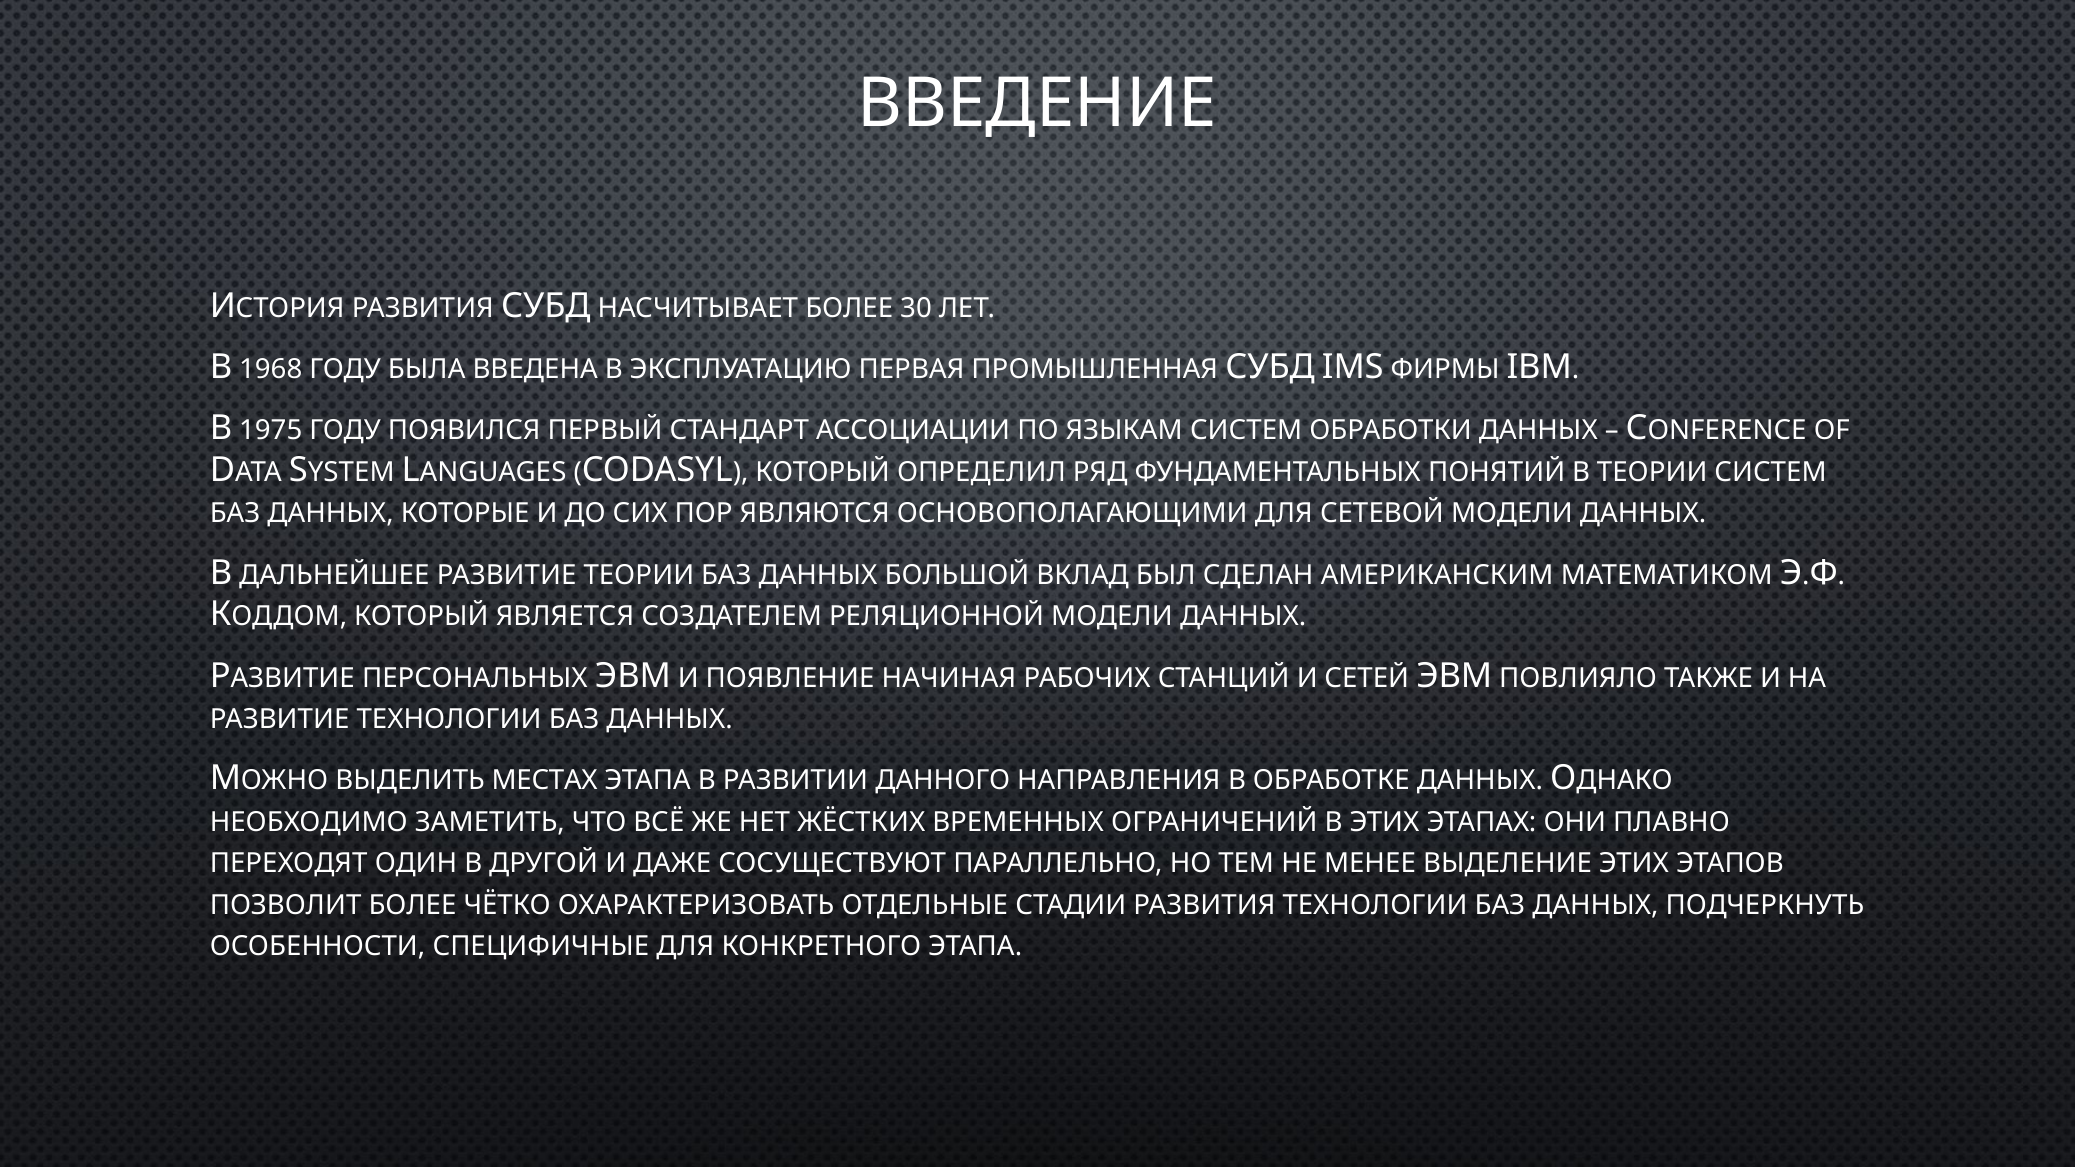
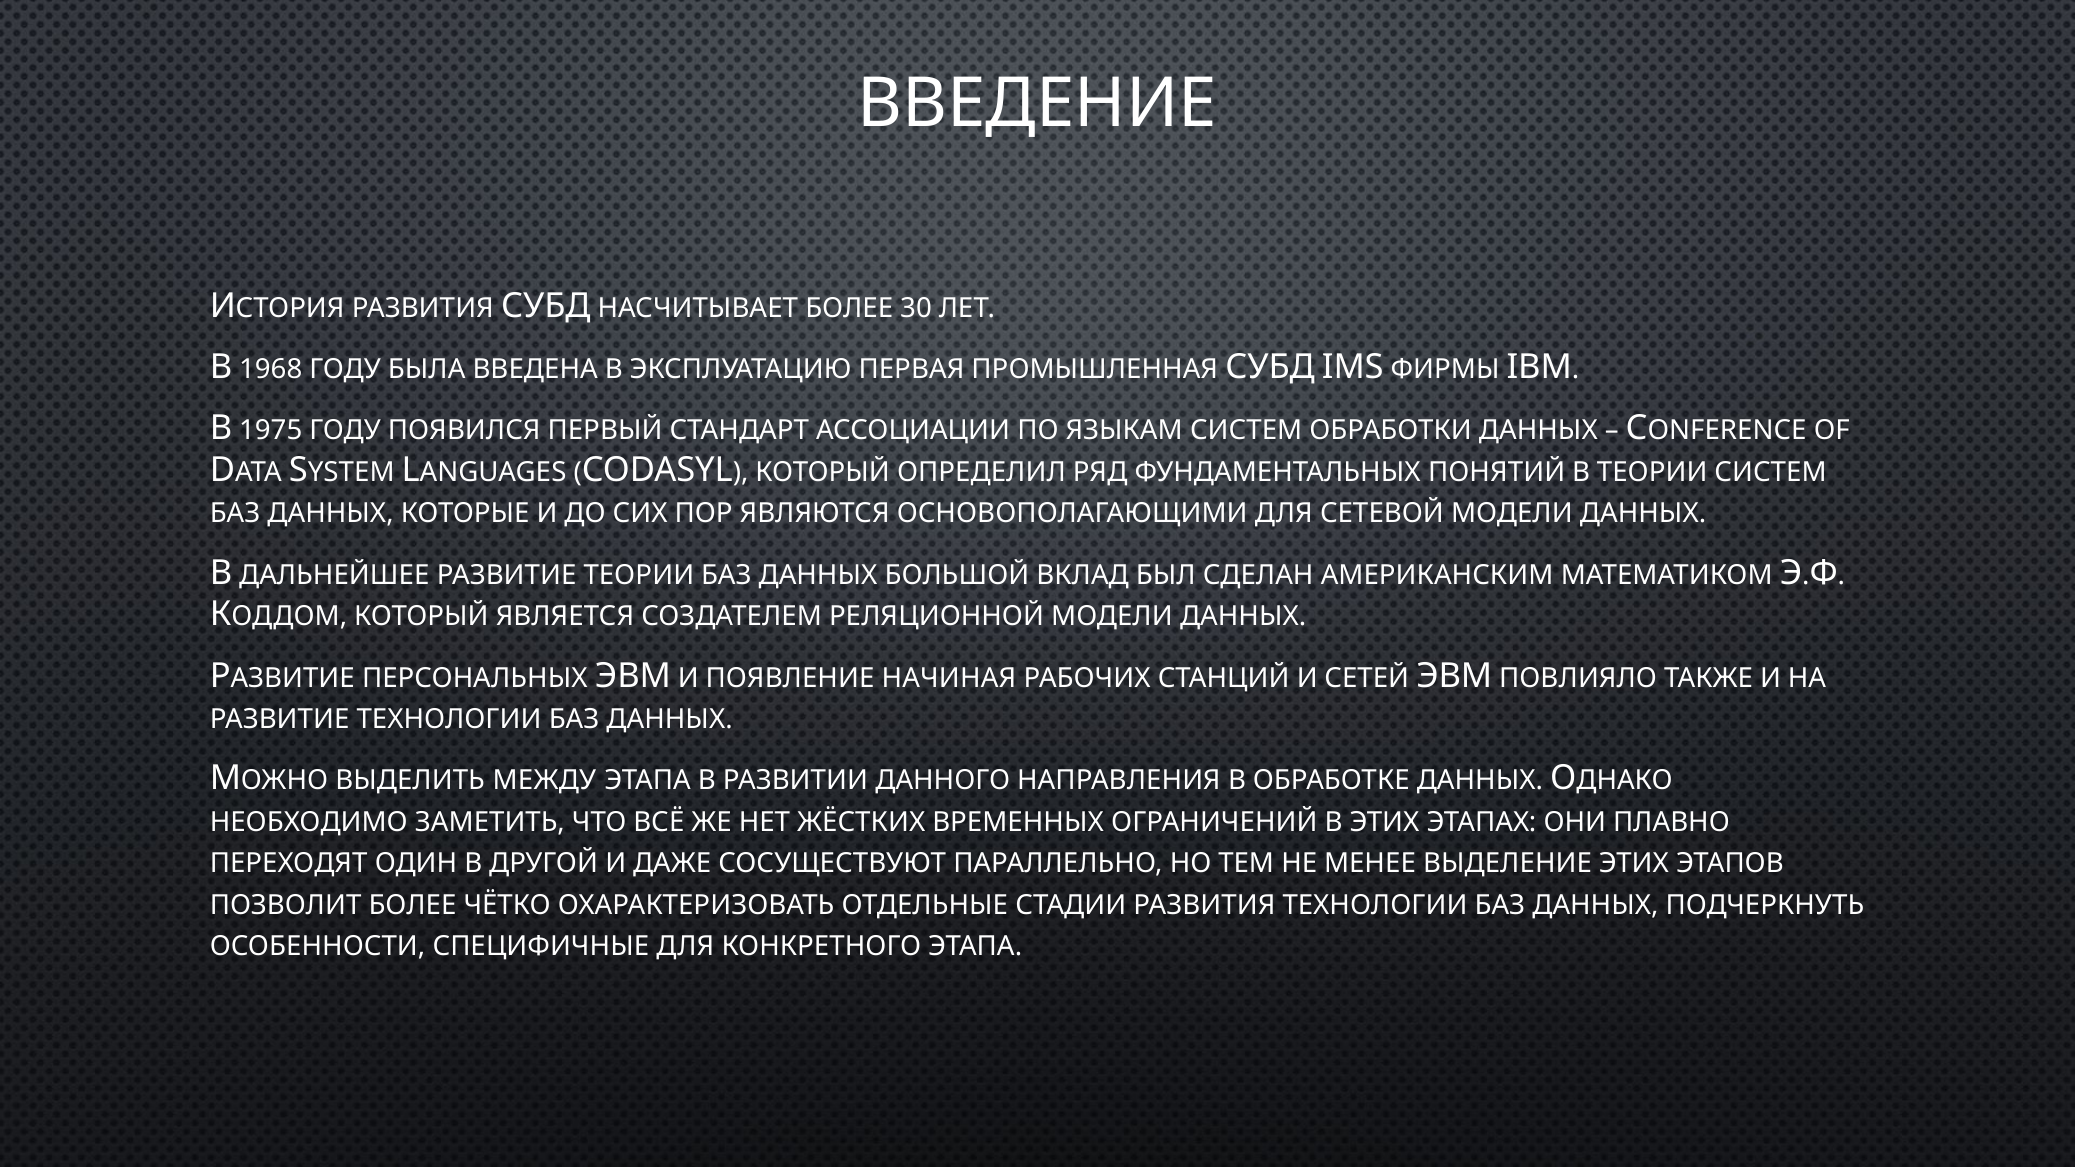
МЕСТАХ: МЕСТАХ -> МЕЖДУ
